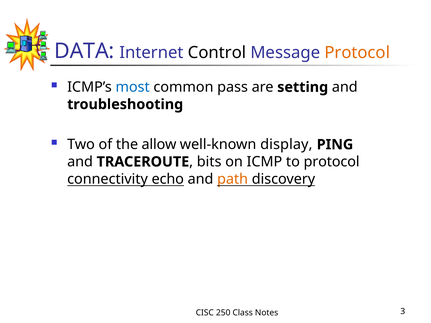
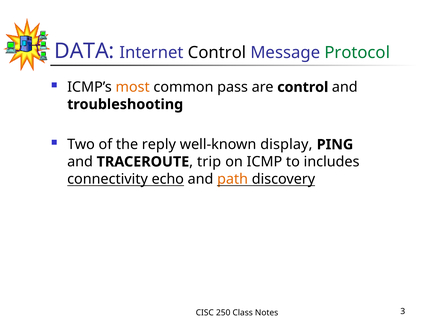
Protocol at (357, 53) colour: orange -> green
most colour: blue -> orange
are setting: setting -> control
allow: allow -> reply
bits: bits -> trip
to protocol: protocol -> includes
